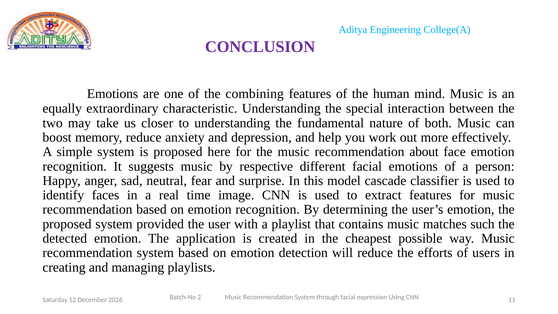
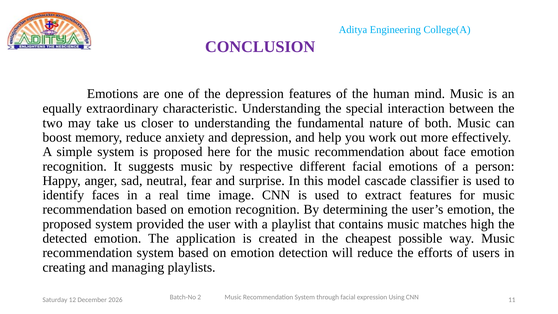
the combining: combining -> depression
such: such -> high
